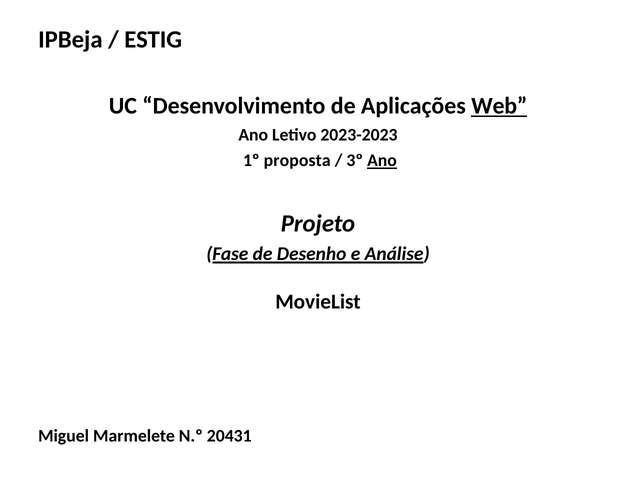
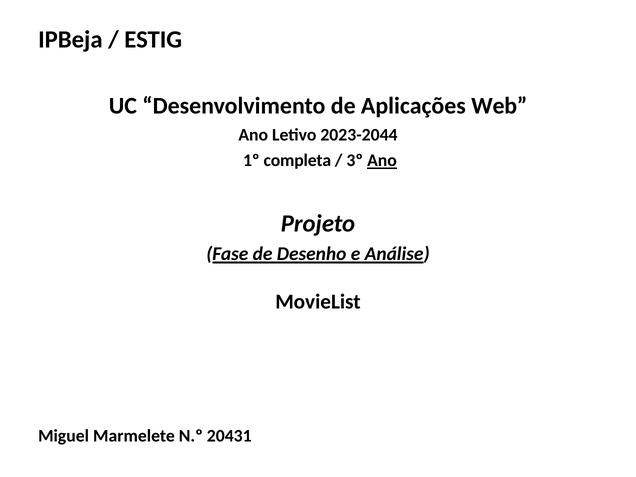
Web underline: present -> none
2023-2023: 2023-2023 -> 2023-2044
proposta: proposta -> completa
